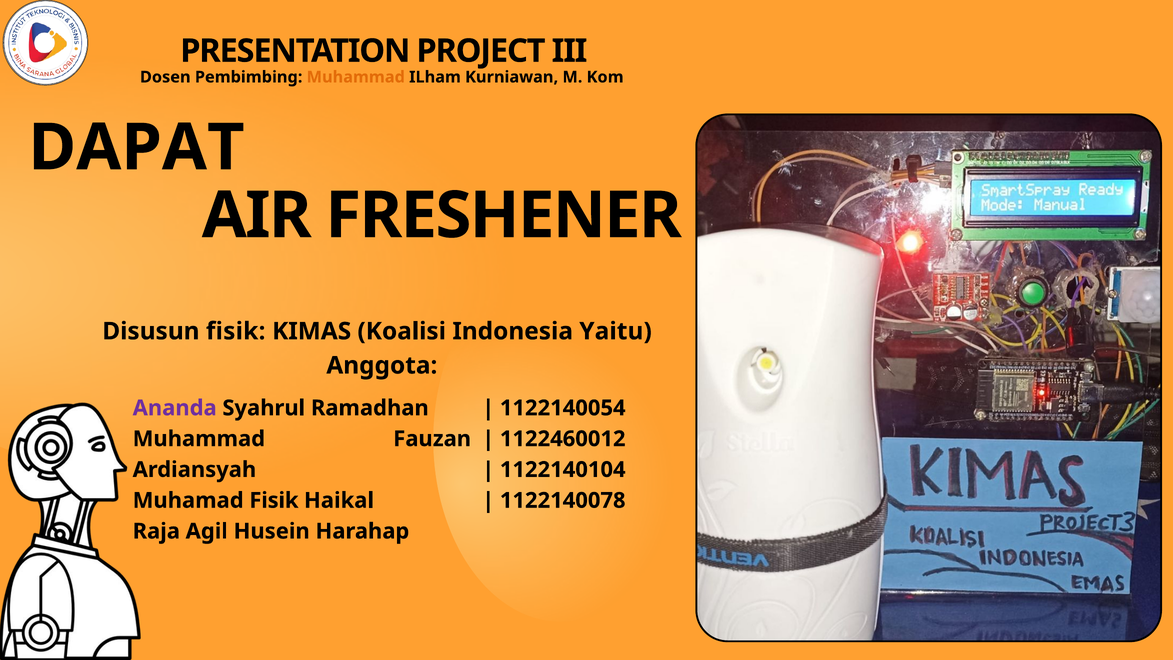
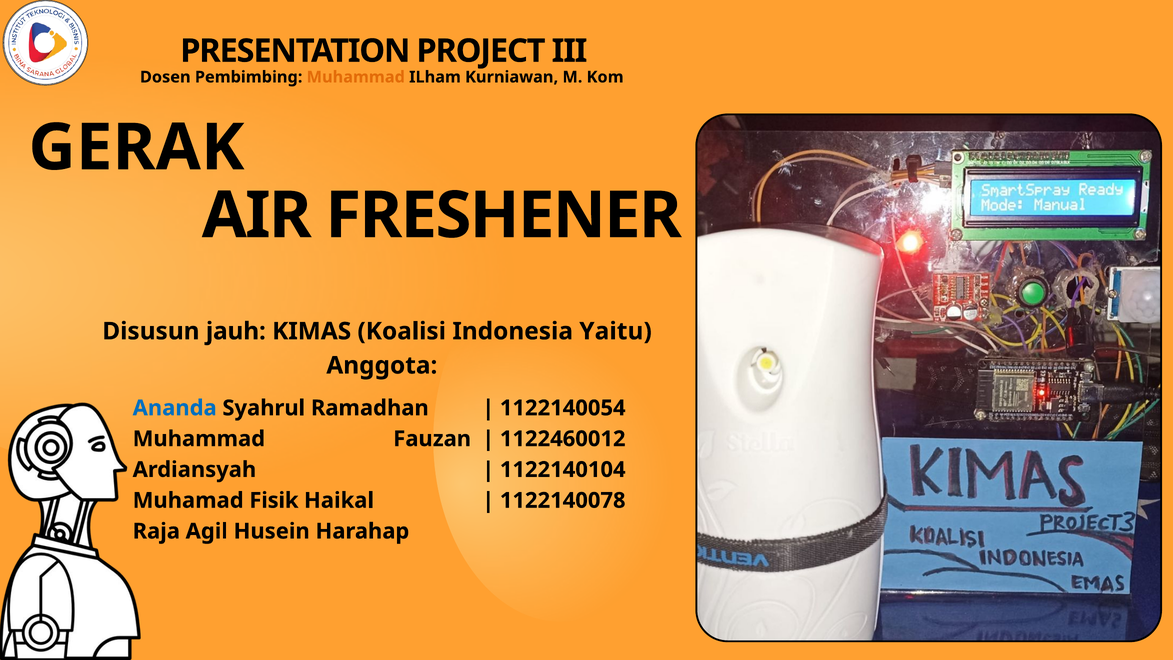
DAPAT: DAPAT -> GERAK
Disusun fisik: fisik -> jauh
Ananda colour: purple -> blue
